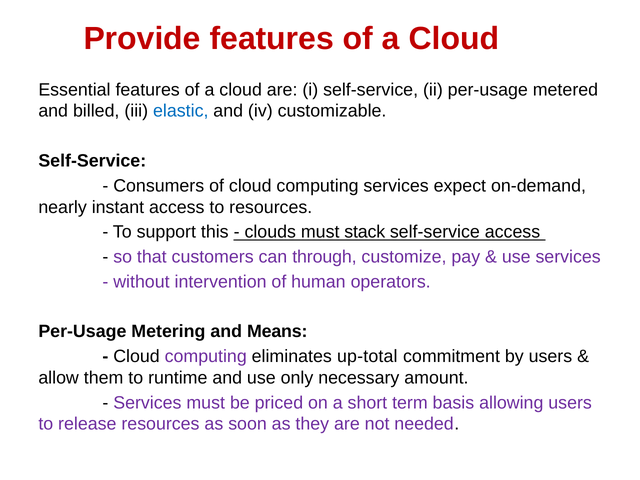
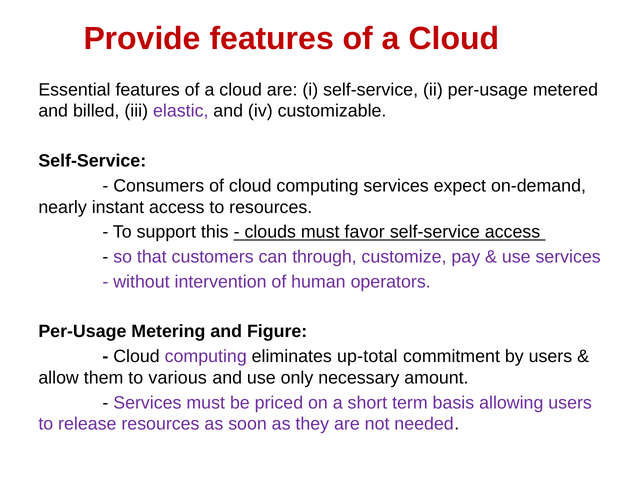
elastic colour: blue -> purple
stack: stack -> favor
Means: Means -> Figure
runtime: runtime -> various
